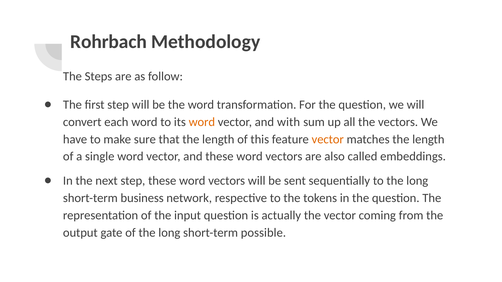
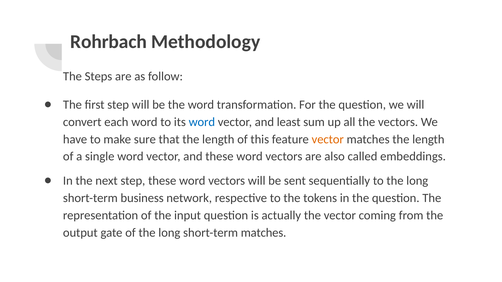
word at (202, 122) colour: orange -> blue
with: with -> least
short-term possible: possible -> matches
